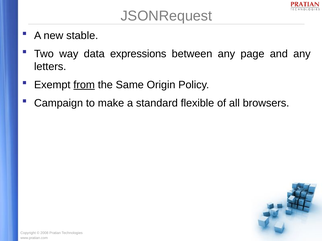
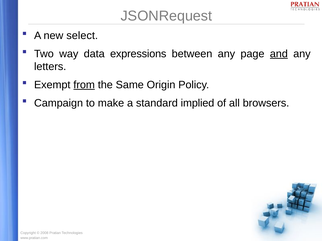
stable: stable -> select
and underline: none -> present
flexible: flexible -> implied
